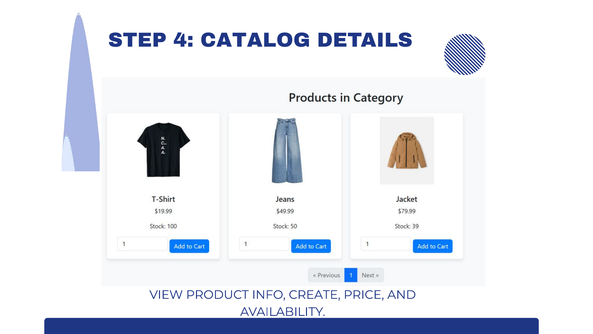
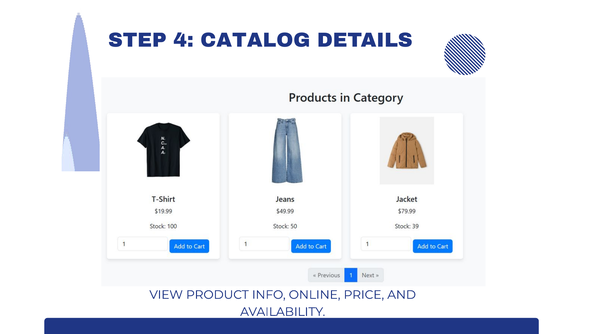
CREATE: CREATE -> ONLINE
